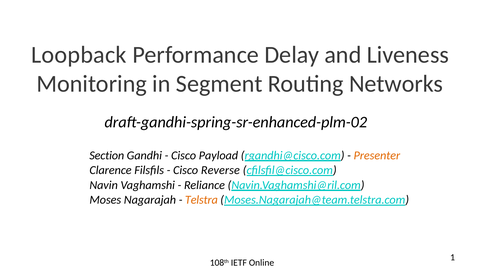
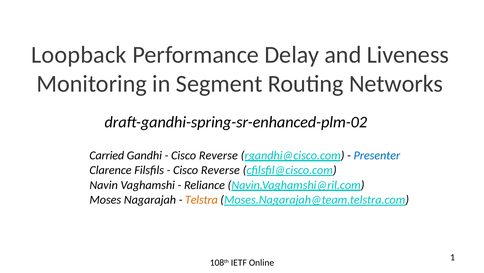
Section: Section -> Carried
Payload at (218, 155): Payload -> Reverse
Presenter colour: orange -> blue
